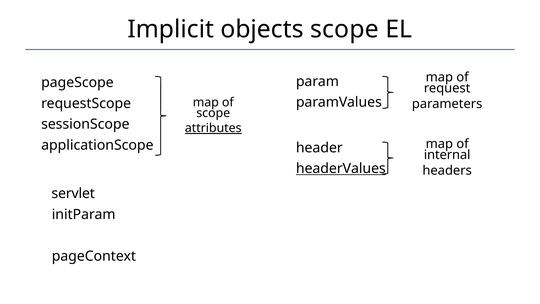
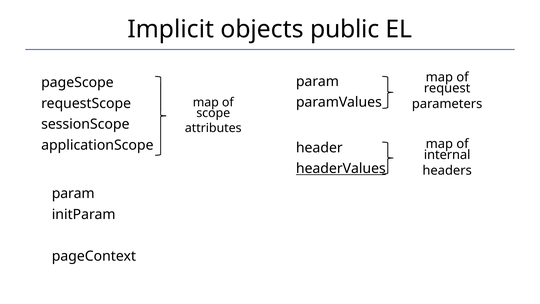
objects scope: scope -> public
attributes underline: present -> none
servlet at (73, 193): servlet -> param
